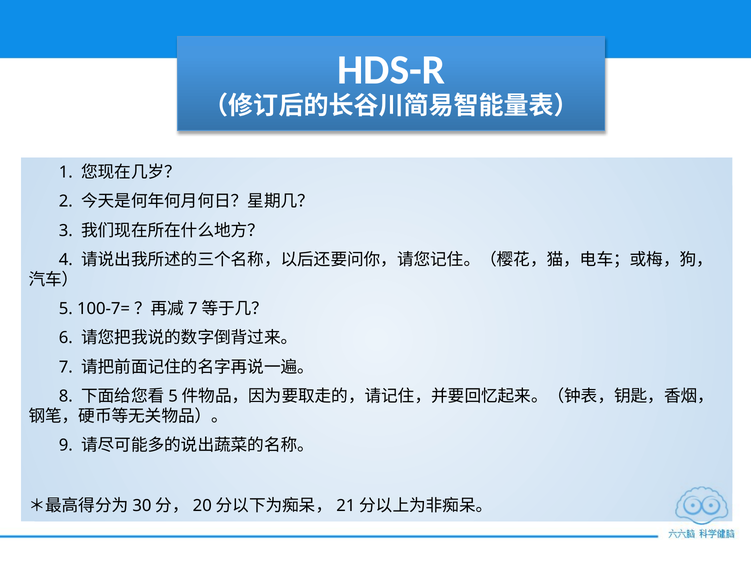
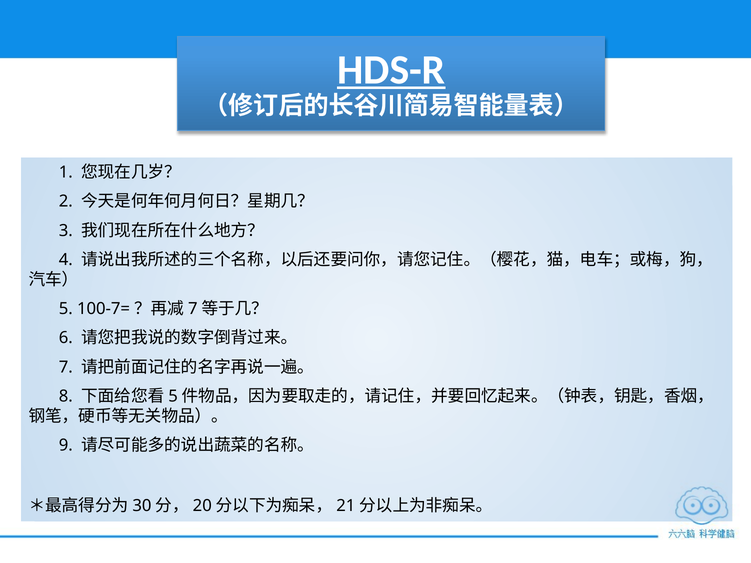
HDS-R underline: none -> present
